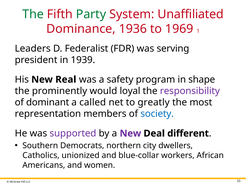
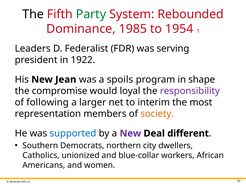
The at (33, 14) colour: green -> black
Unaffiliated: Unaffiliated -> Rebounded
1936: 1936 -> 1985
1969: 1969 -> 1954
1939: 1939 -> 1922
Real: Real -> Jean
safety: safety -> spoils
prominently: prominently -> compromise
dominant: dominant -> following
called: called -> larger
greatly: greatly -> interim
society colour: blue -> orange
supported colour: purple -> blue
